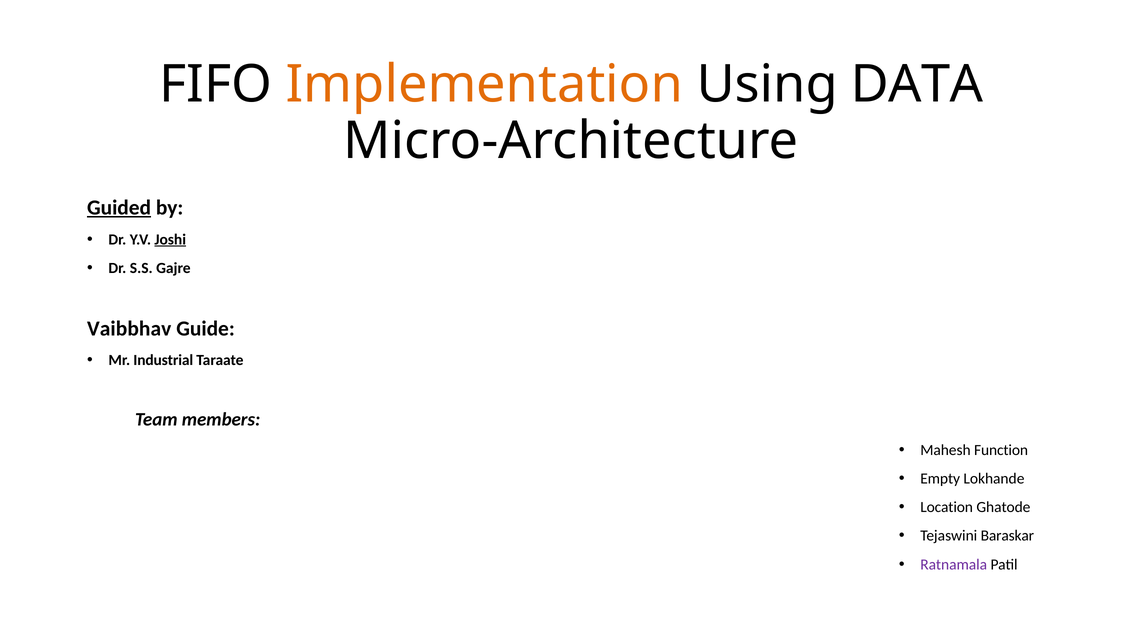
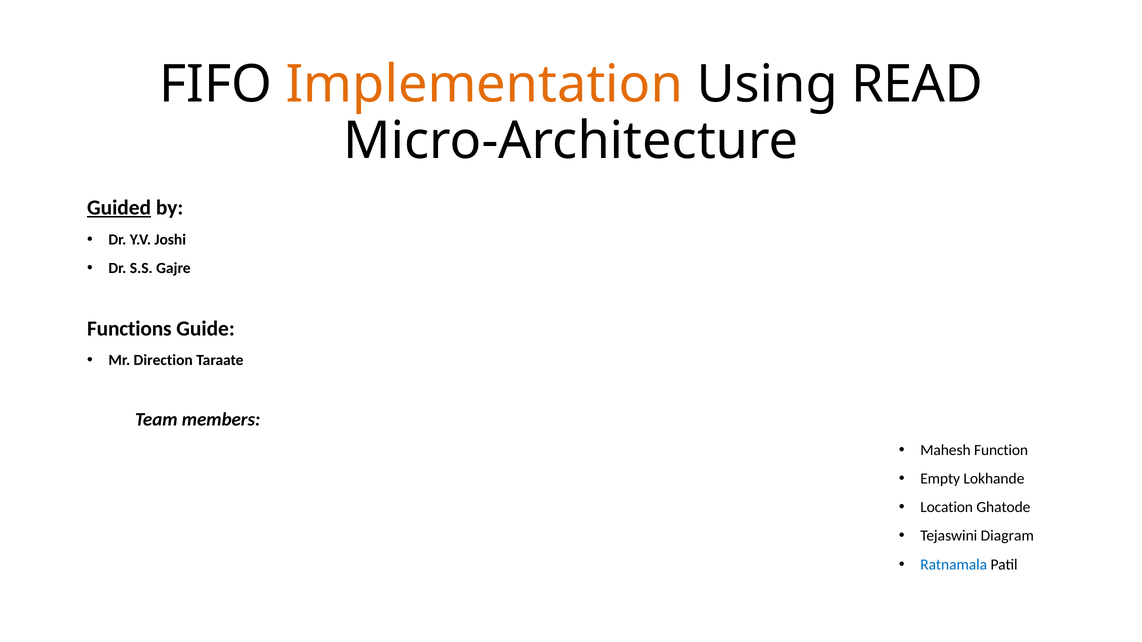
DATA: DATA -> READ
Joshi underline: present -> none
Vaibbhav: Vaibbhav -> Functions
Industrial: Industrial -> Direction
Baraskar: Baraskar -> Diagram
Ratnamala colour: purple -> blue
